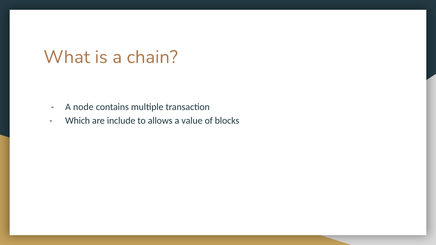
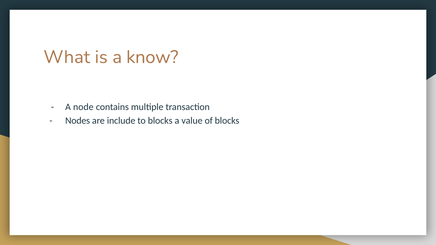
chain: chain -> know
Which: Which -> Nodes
to allows: allows -> blocks
